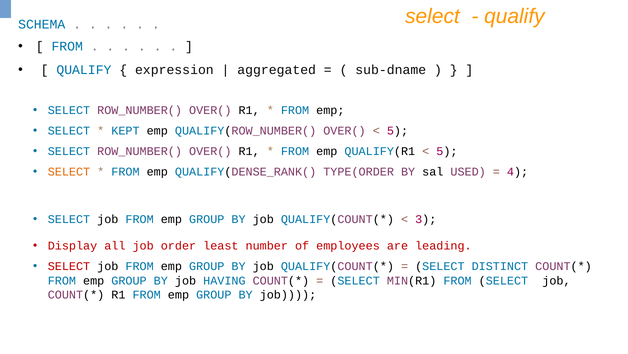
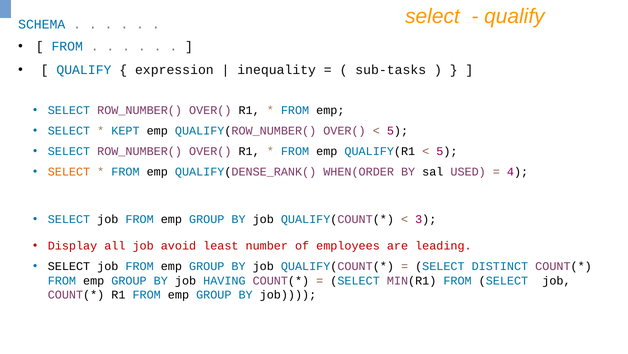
aggregated: aggregated -> inequality
sub-dname: sub-dname -> sub-tasks
TYPE(ORDER: TYPE(ORDER -> WHEN(ORDER
order: order -> avoid
SELECT at (69, 266) colour: red -> black
